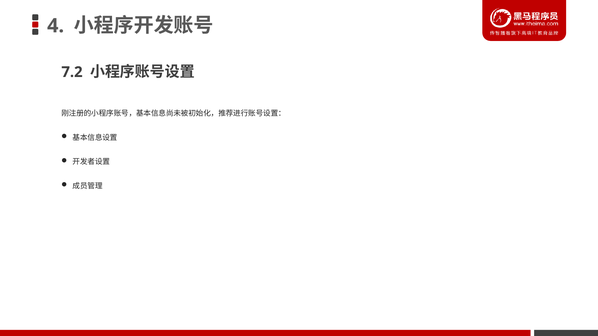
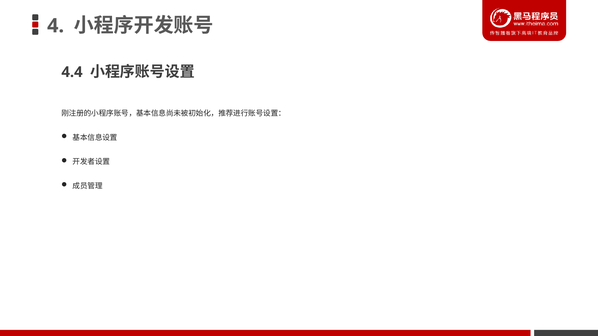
7.2: 7.2 -> 4.4
